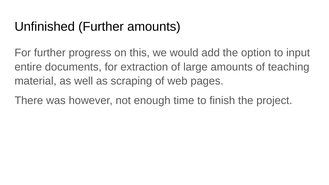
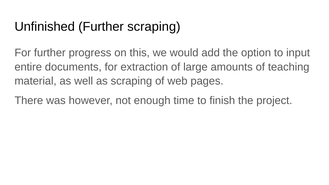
Further amounts: amounts -> scraping
